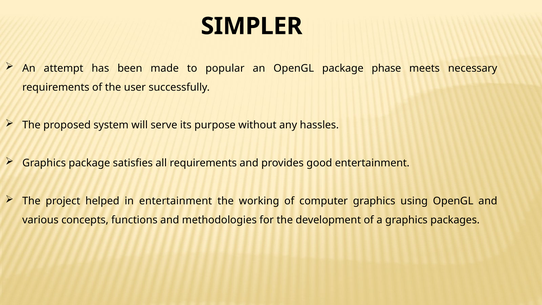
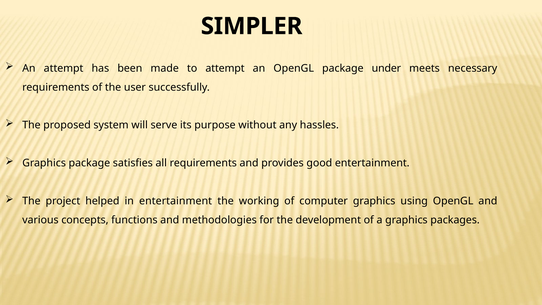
to popular: popular -> attempt
phase: phase -> under
